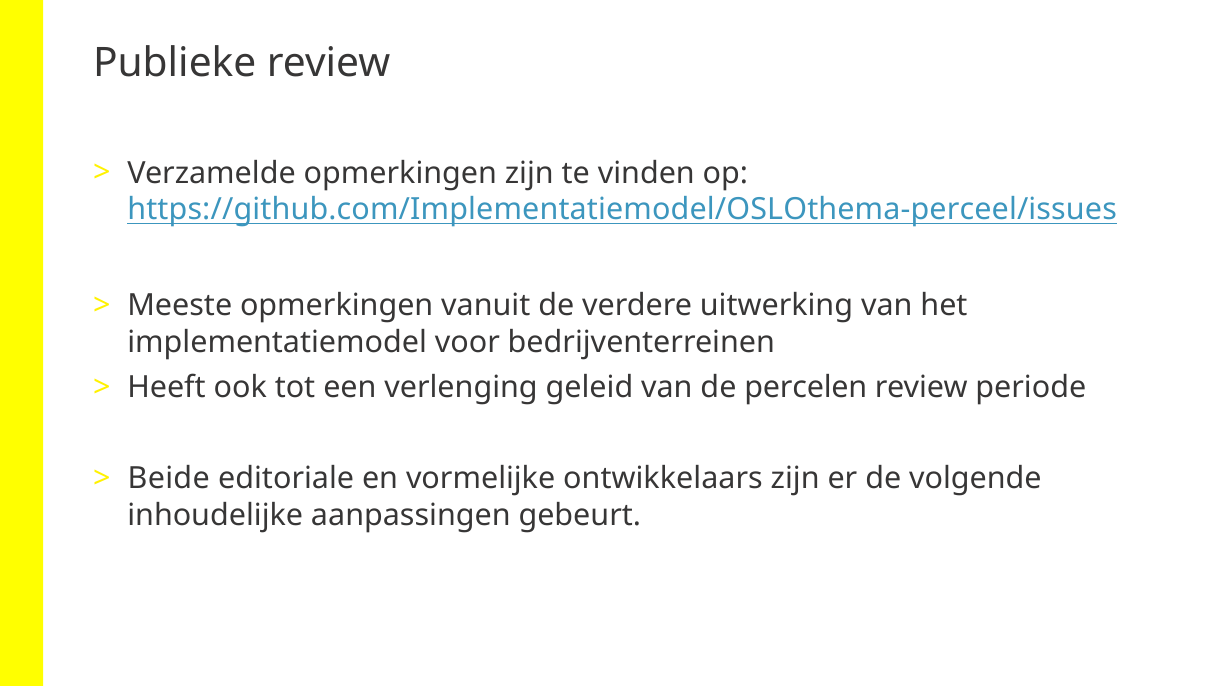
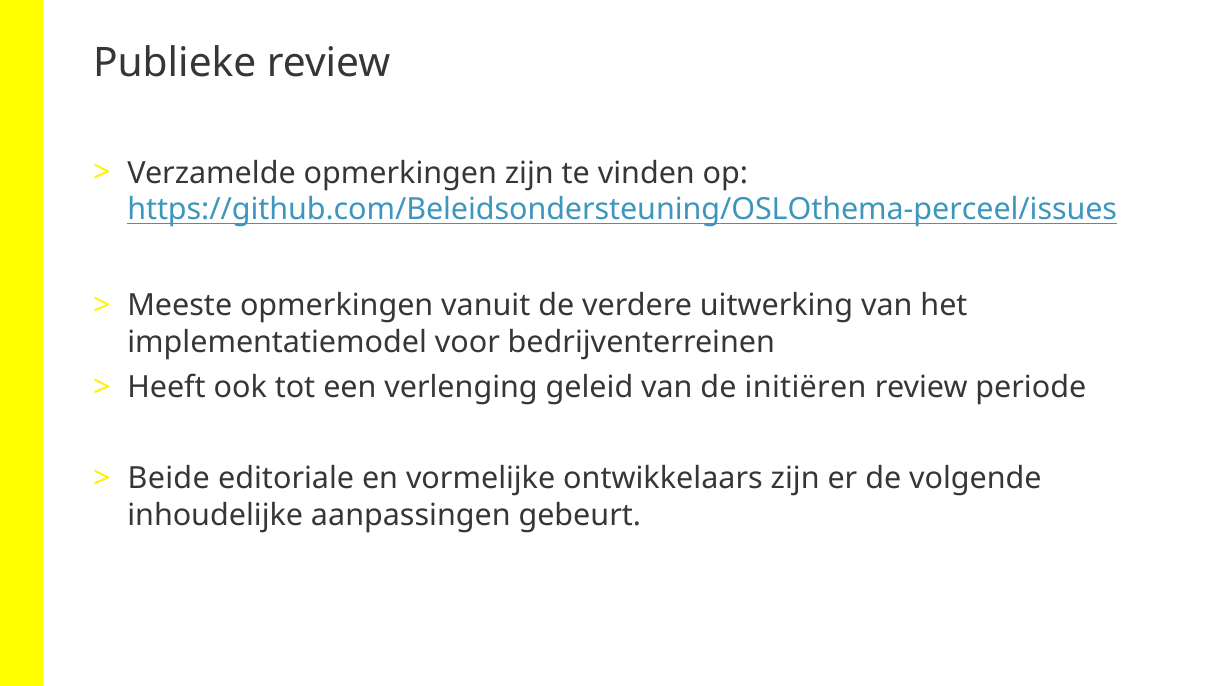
https://github.com/Implementatiemodel/OSLOthema-perceel/issues: https://github.com/Implementatiemodel/OSLOthema-perceel/issues -> https://github.com/Beleidsondersteuning/OSLOthema-perceel/issues
percelen: percelen -> initiëren
